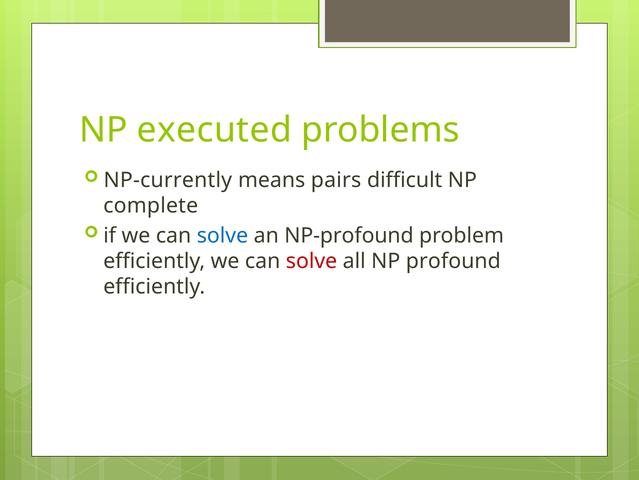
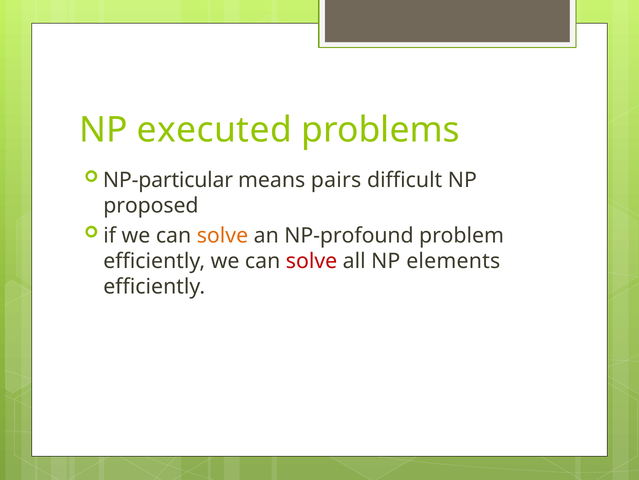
NP-currently: NP-currently -> NP-particular
complete: complete -> proposed
solve at (222, 235) colour: blue -> orange
profound: profound -> elements
